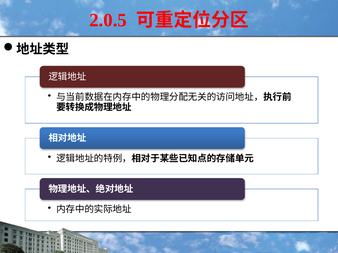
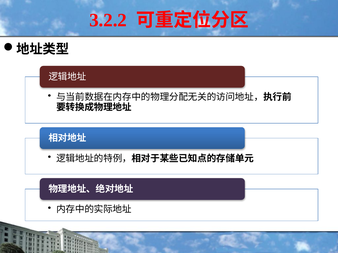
2.0.5: 2.0.5 -> 3.2.2
